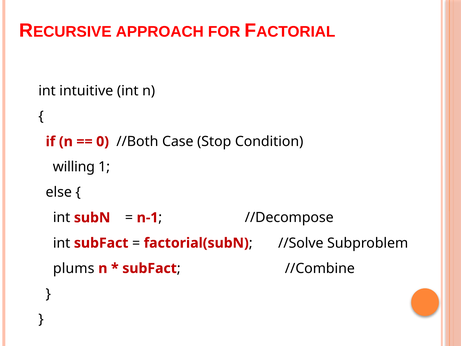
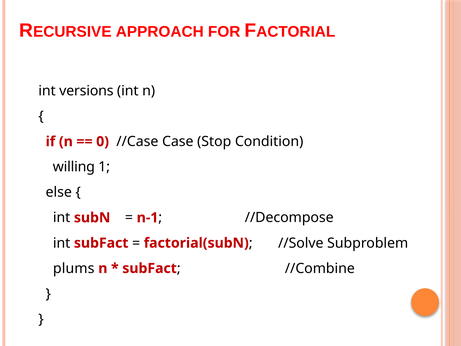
intuitive: intuitive -> versions
//Both: //Both -> //Case
